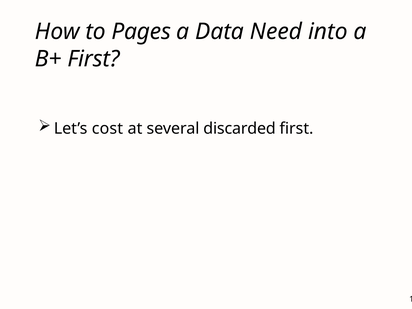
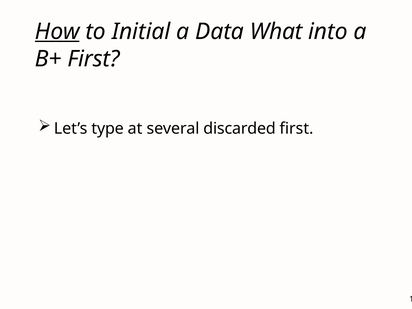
How underline: none -> present
Pages: Pages -> Initial
Need: Need -> What
cost: cost -> type
